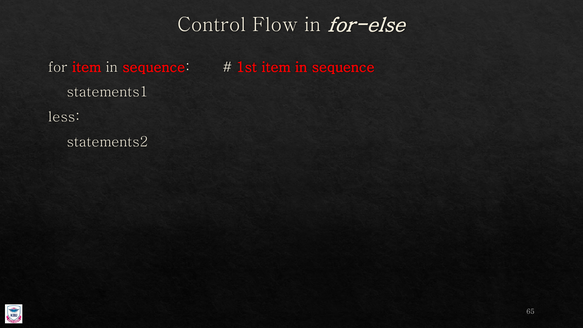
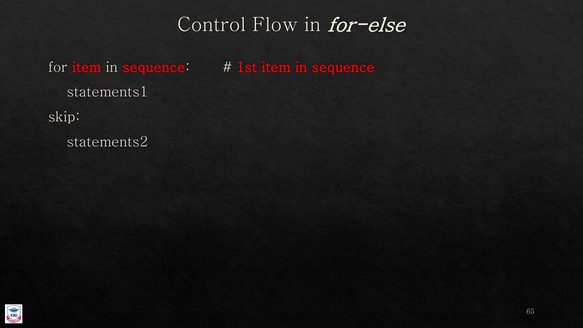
less: less -> skip
